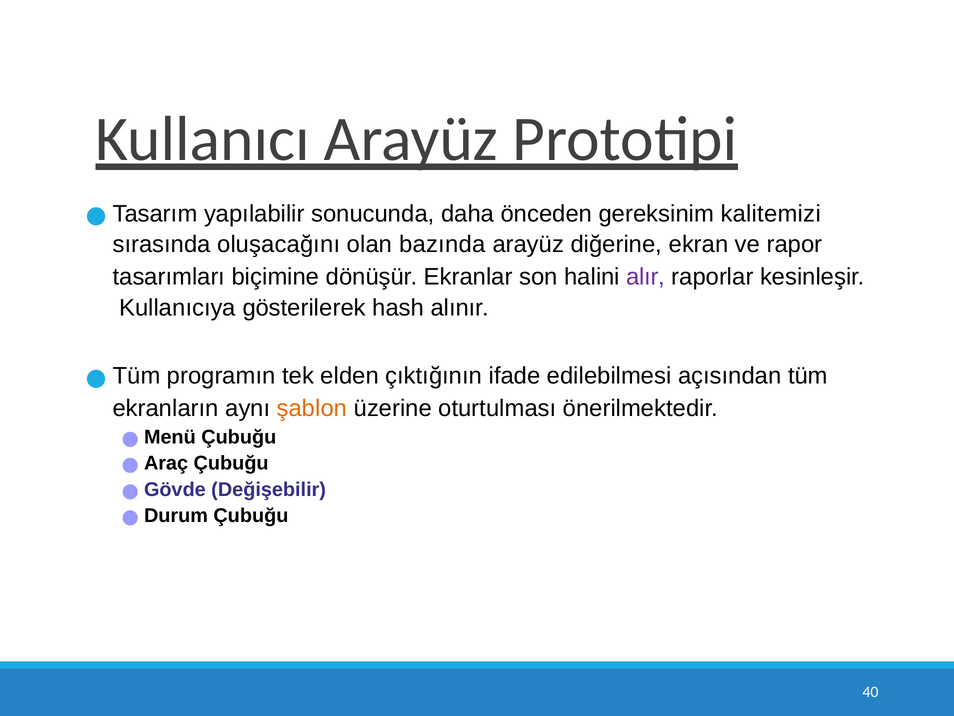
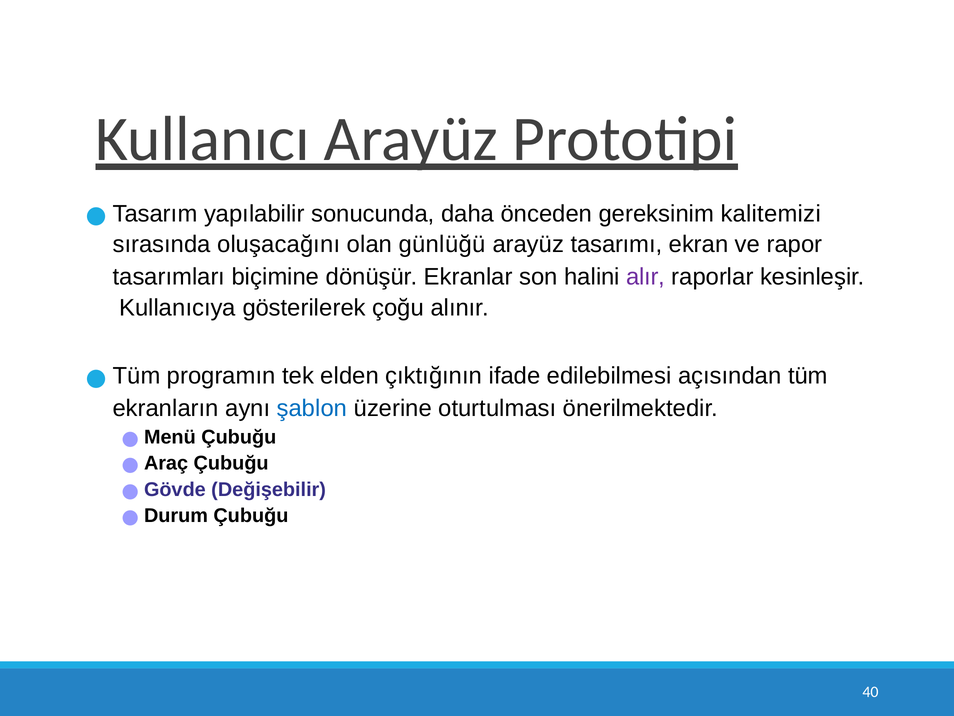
bazında: bazında -> günlüğü
diğerine: diğerine -> tasarımı
hash: hash -> çoğu
şablon colour: orange -> blue
